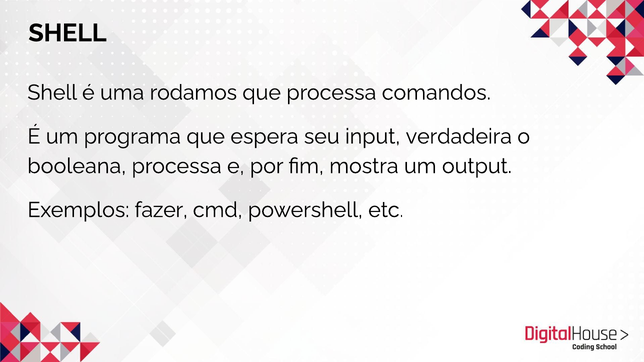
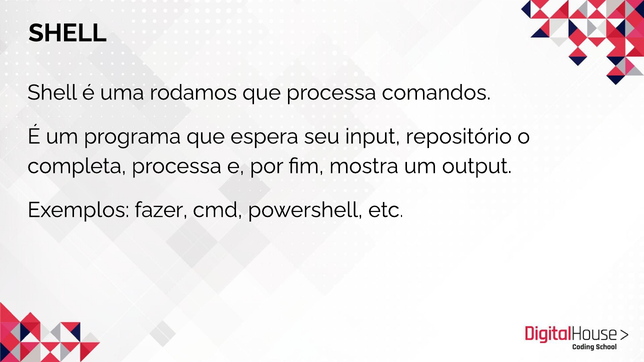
verdadeira: verdadeira -> repositório
booleana: booleana -> completa
